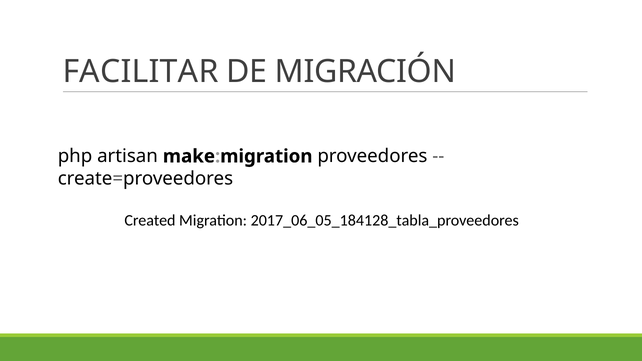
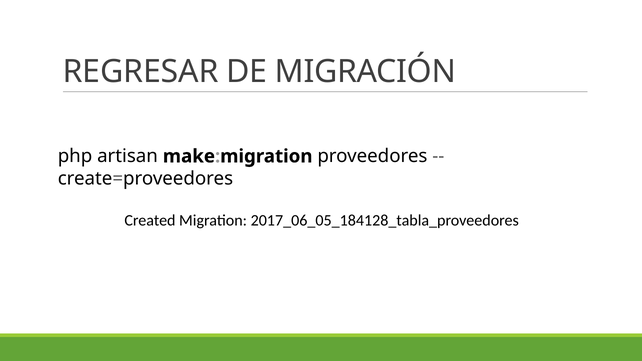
FACILITAR: FACILITAR -> REGRESAR
